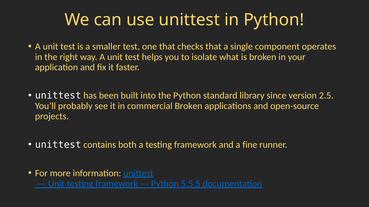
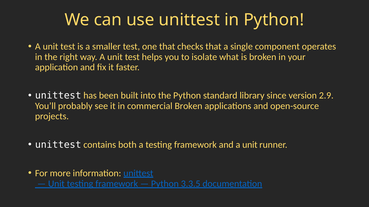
2.5: 2.5 -> 2.9
and a fine: fine -> unit
5.5.5: 5.5.5 -> 3.3.5
